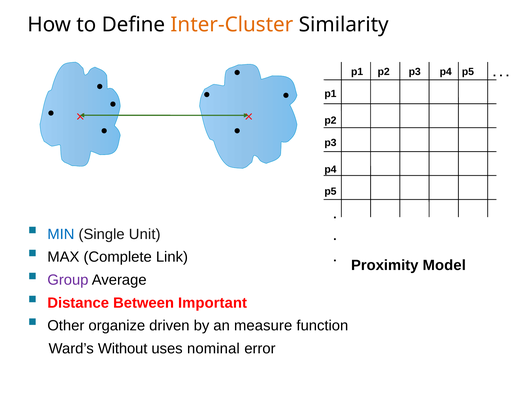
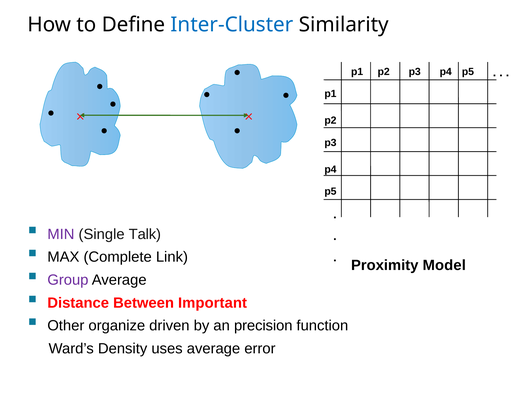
Inter-Cluster colour: orange -> blue
MIN colour: blue -> purple
Unit: Unit -> Talk
measure: measure -> precision
Without: Without -> Density
uses nominal: nominal -> average
